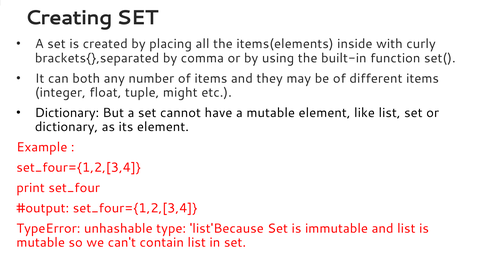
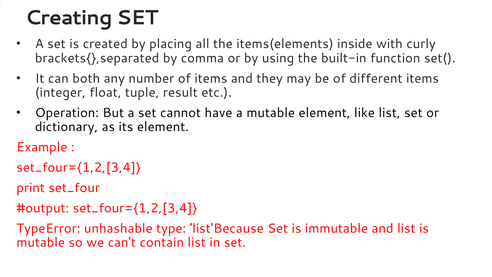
might: might -> result
Dictionary at (67, 113): Dictionary -> Operation
